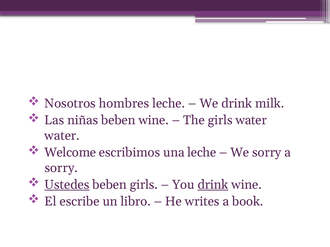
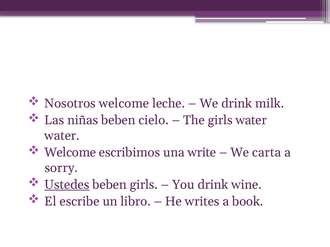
Nosotros hombres: hombres -> welcome
beben wine: wine -> cielo
una leche: leche -> write
We sorry: sorry -> carta
drink at (213, 185) underline: present -> none
